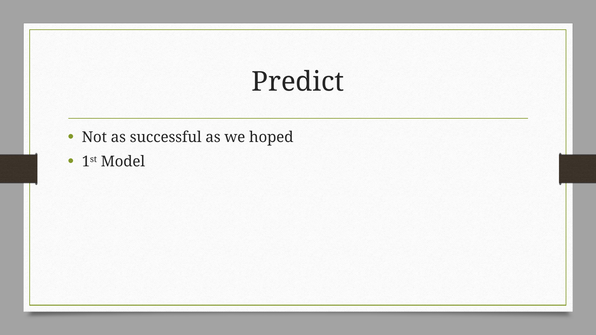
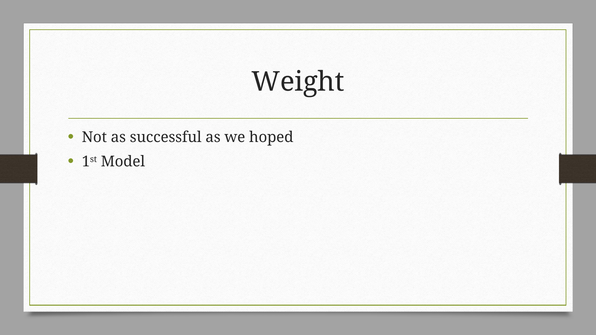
Predict: Predict -> Weight
